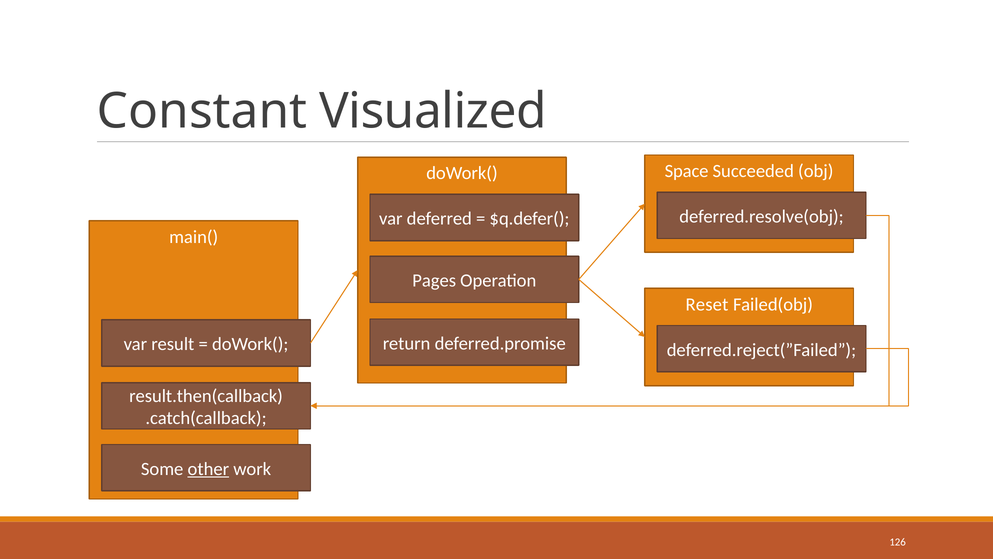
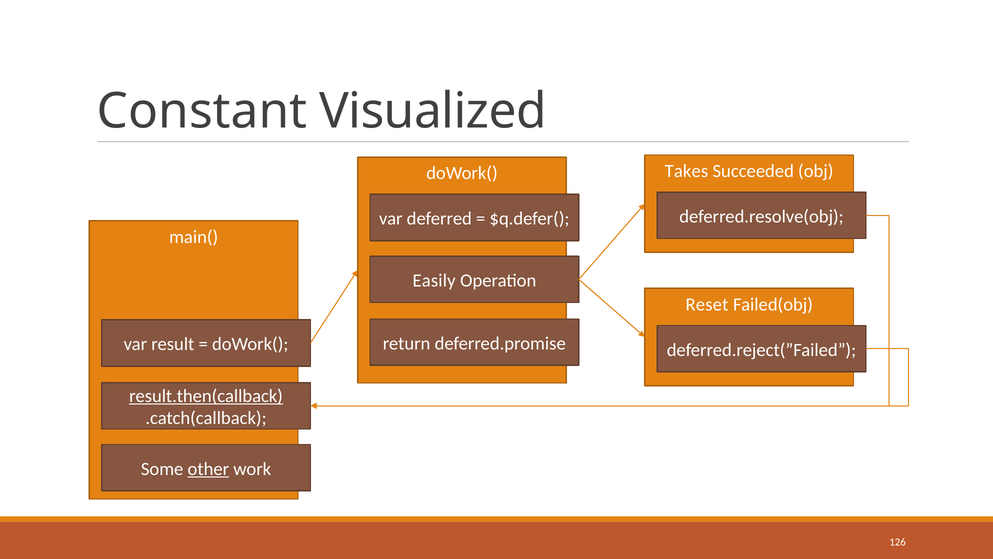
Space: Space -> Takes
Pages: Pages -> Easily
result.then(callback underline: none -> present
